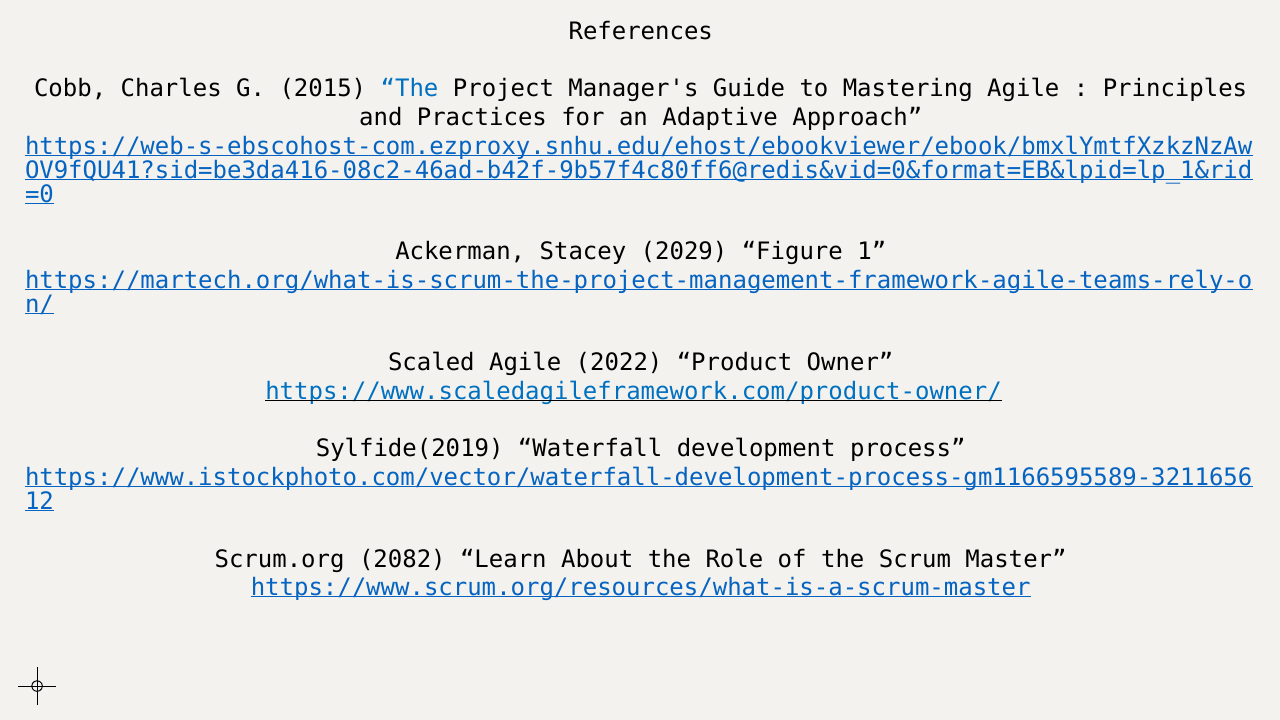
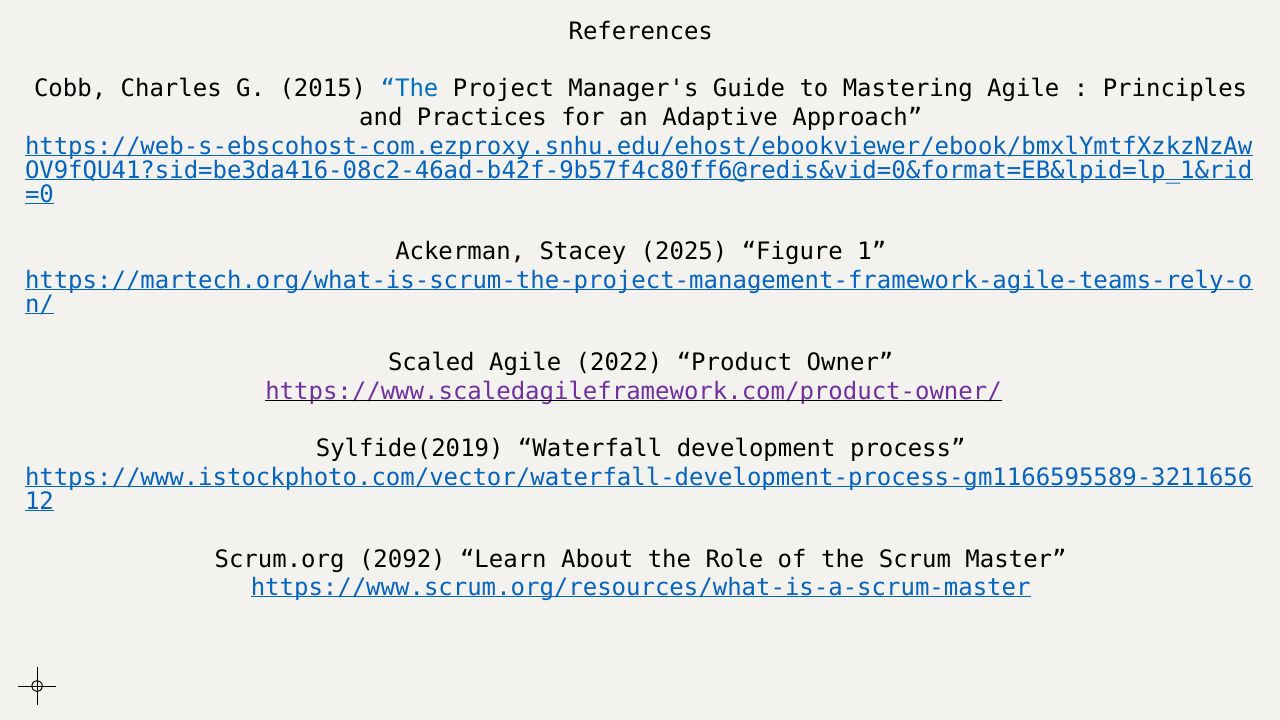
2029: 2029 -> 2025
https://www.scaledagileframework.com/product-owner/ colour: blue -> purple
2082: 2082 -> 2092
